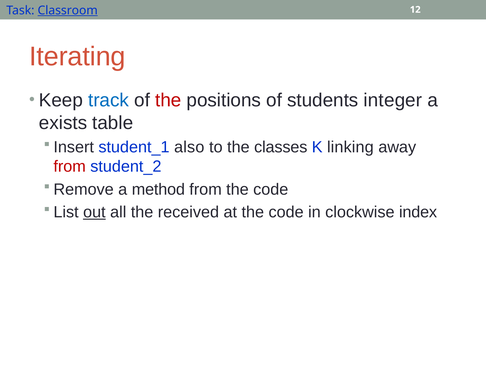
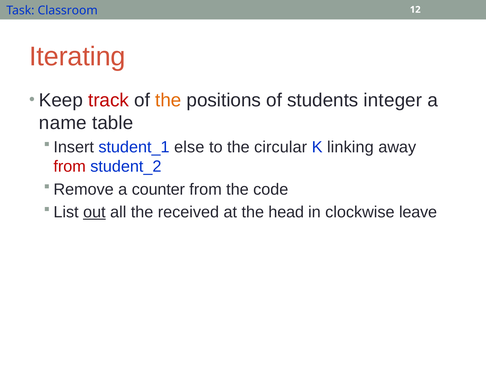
Classroom underline: present -> none
track colour: blue -> red
the at (168, 100) colour: red -> orange
exists: exists -> name
also: also -> else
classes: classes -> circular
method: method -> counter
at the code: code -> head
index: index -> leave
